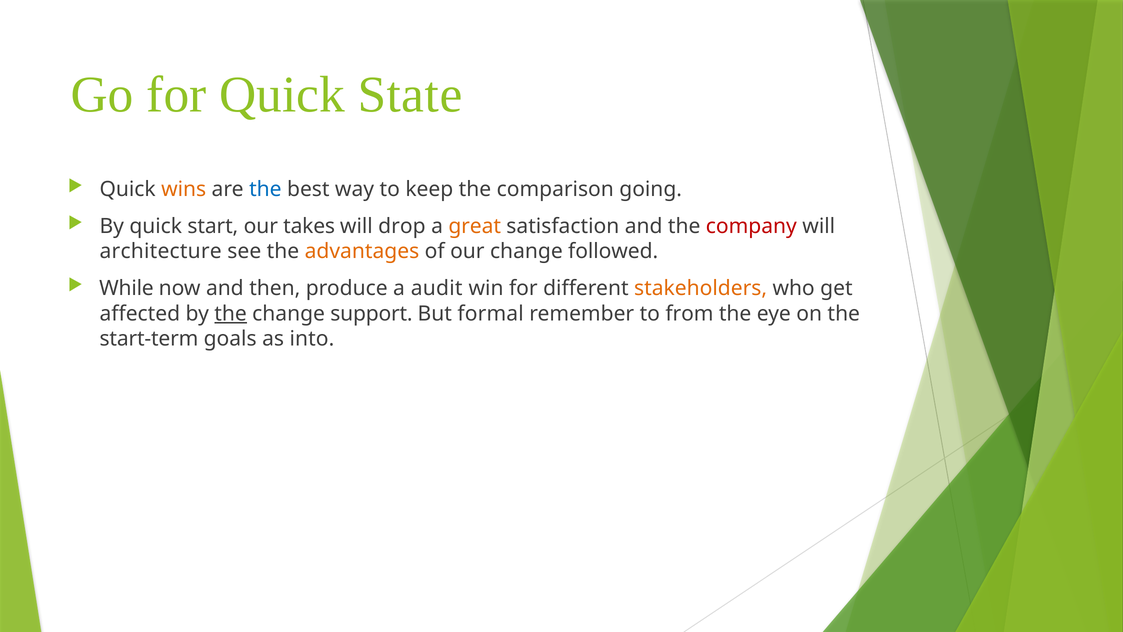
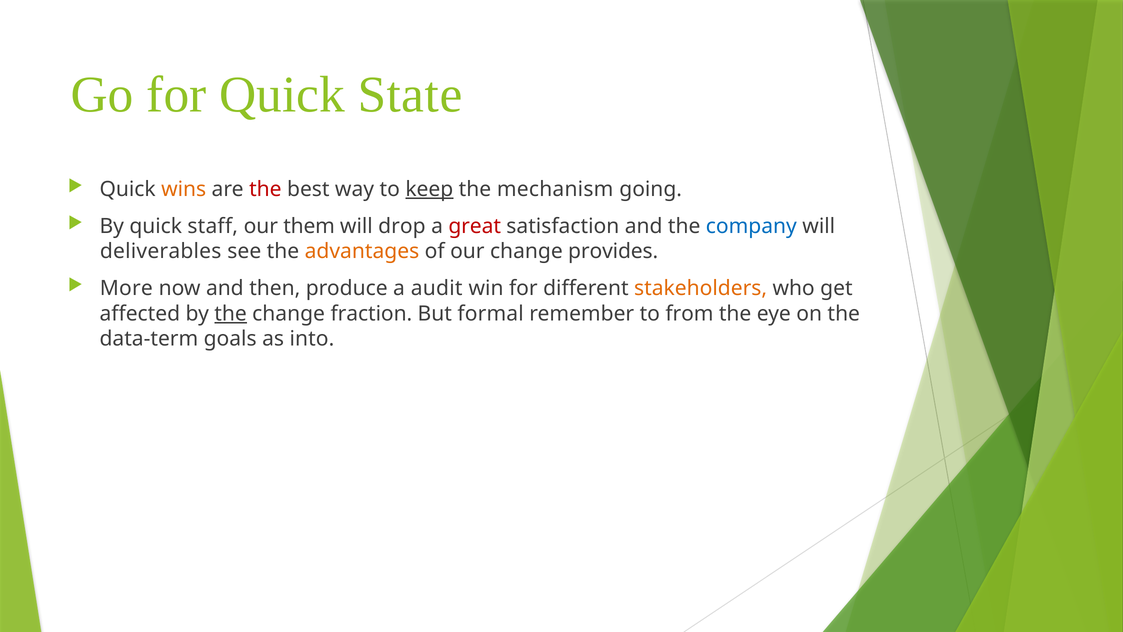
the at (265, 189) colour: blue -> red
keep underline: none -> present
comparison: comparison -> mechanism
start: start -> staff
takes: takes -> them
great colour: orange -> red
company colour: red -> blue
architecture: architecture -> deliverables
followed: followed -> provides
While: While -> More
support: support -> fraction
start-term: start-term -> data-term
